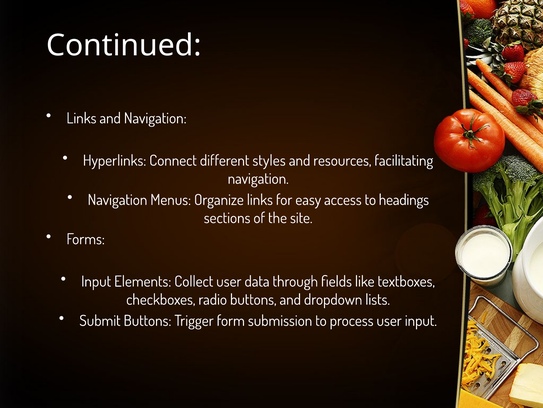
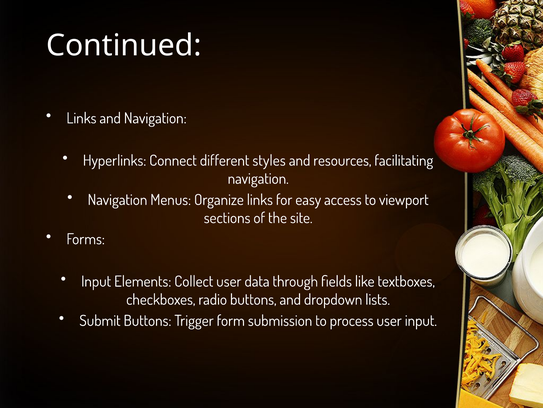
headings: headings -> viewport
